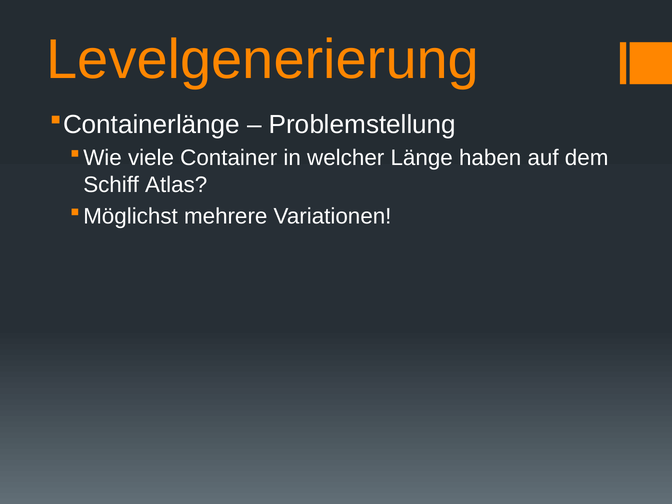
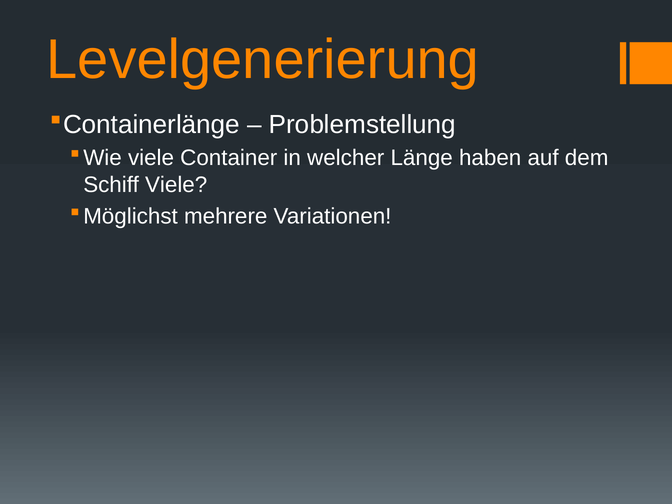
Schiff Atlas: Atlas -> Viele
